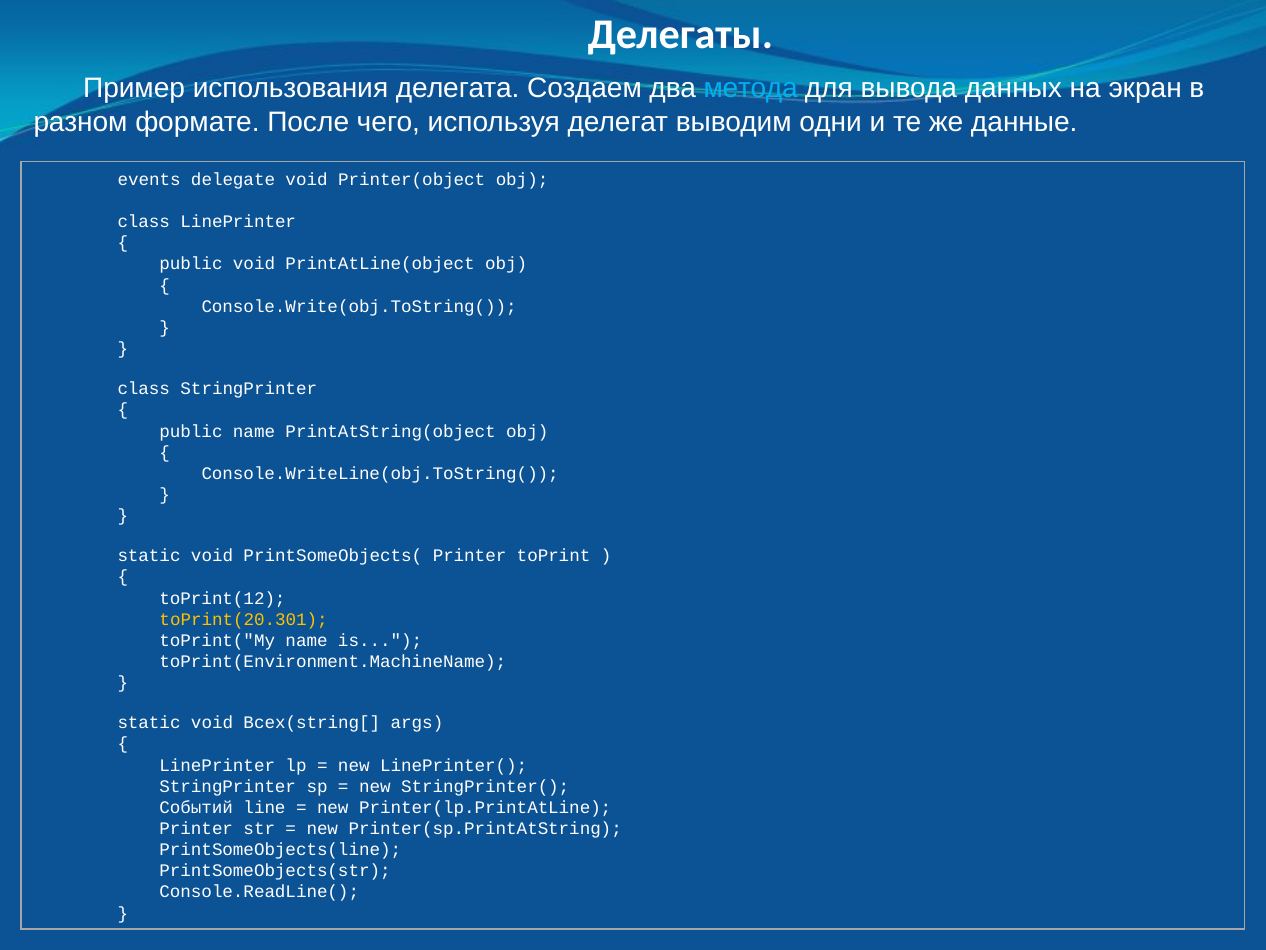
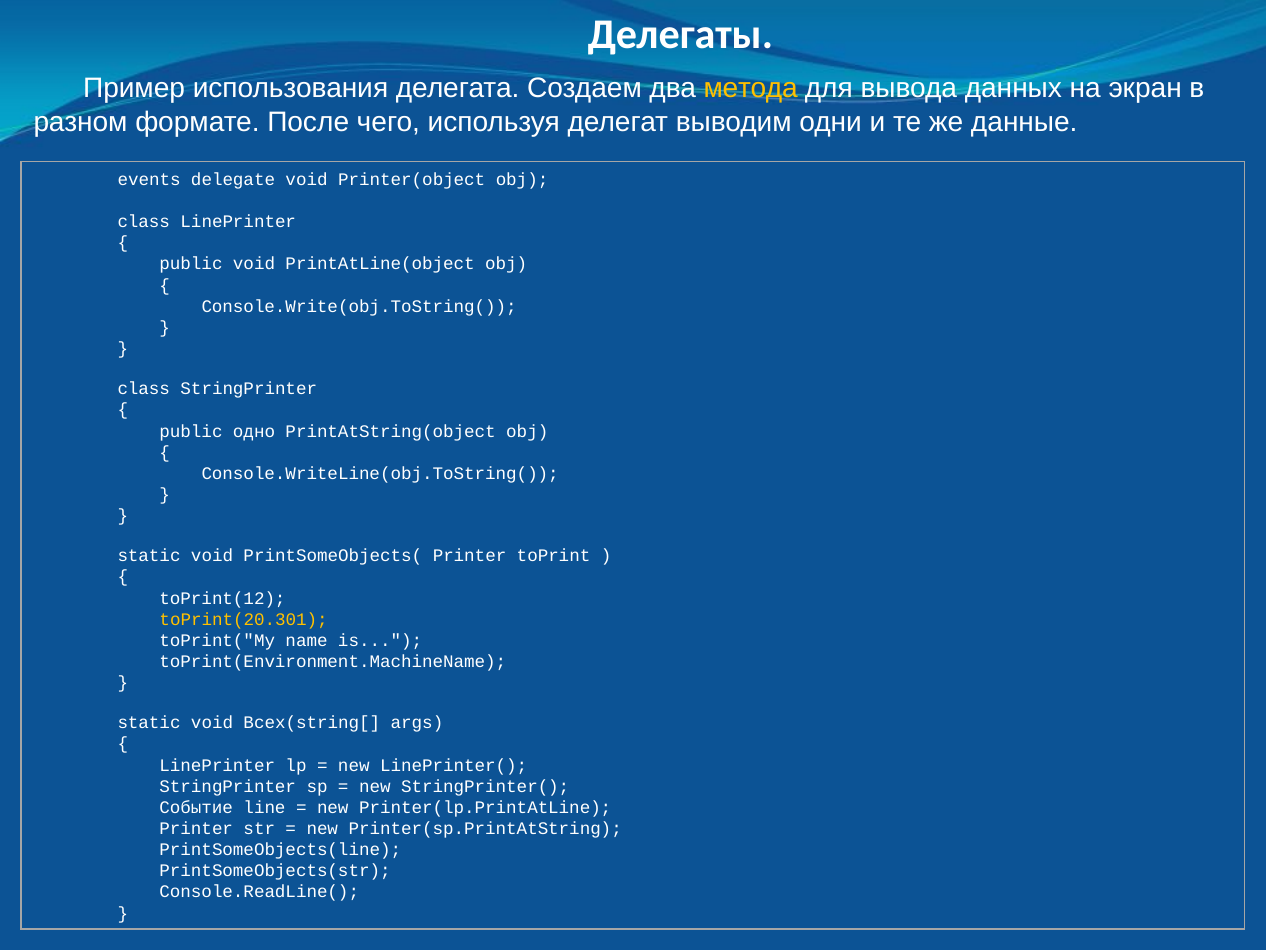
метода colour: light blue -> yellow
public name: name -> одно
Событий: Событий -> Событие
